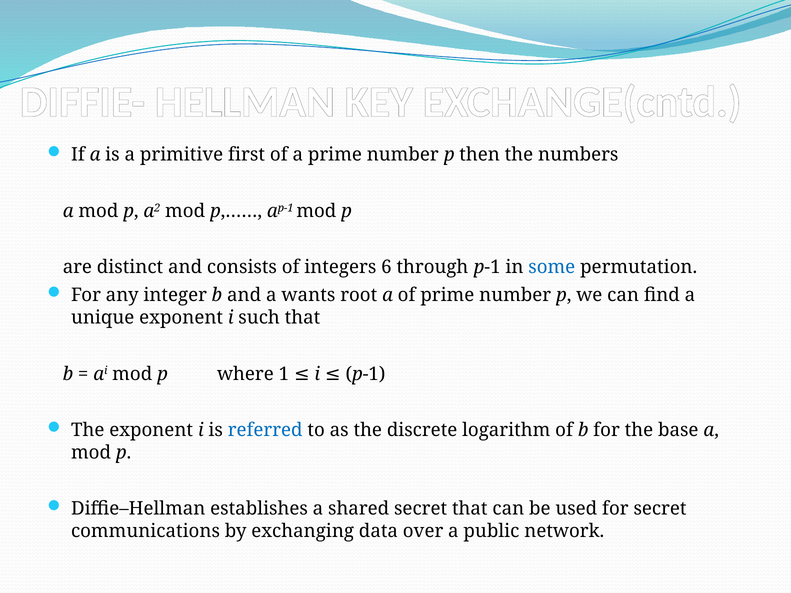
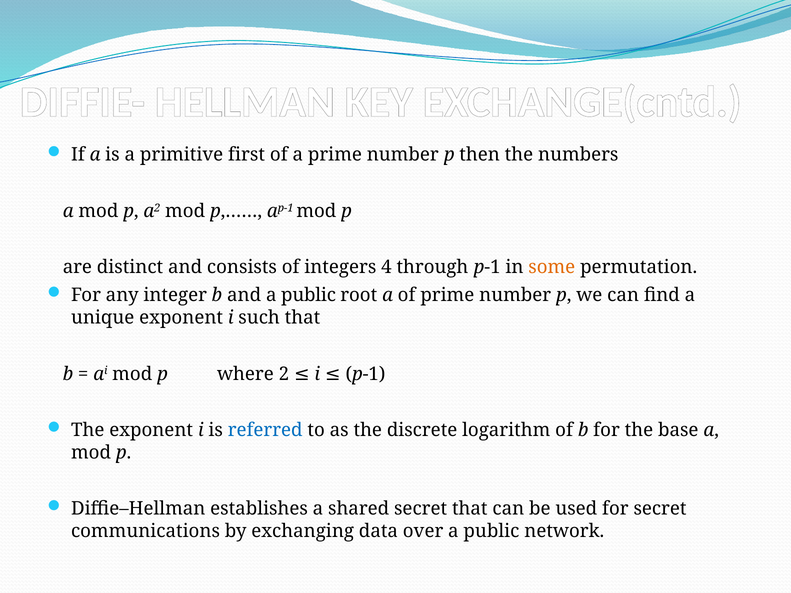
6: 6 -> 4
some colour: blue -> orange
and a wants: wants -> public
1: 1 -> 2
